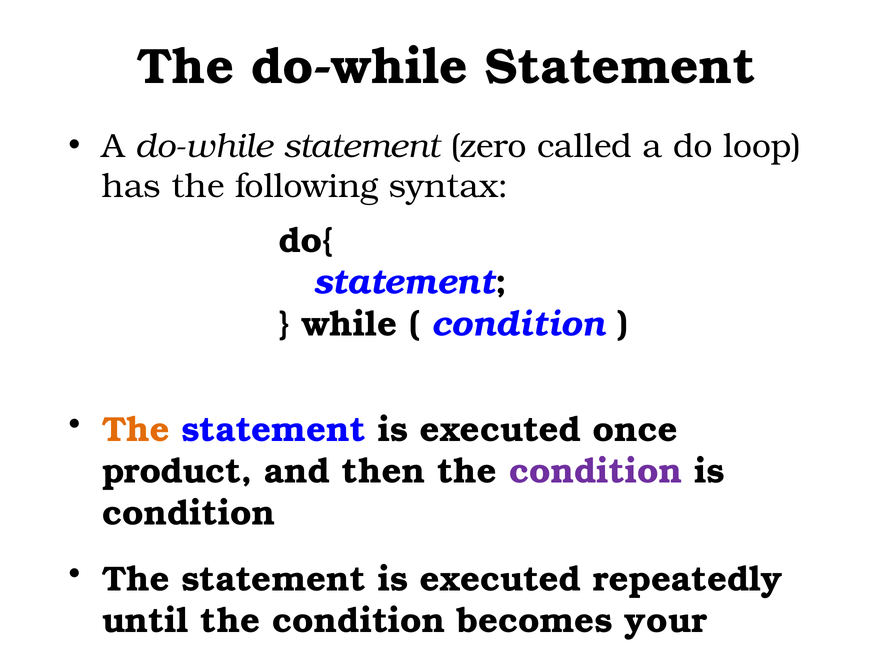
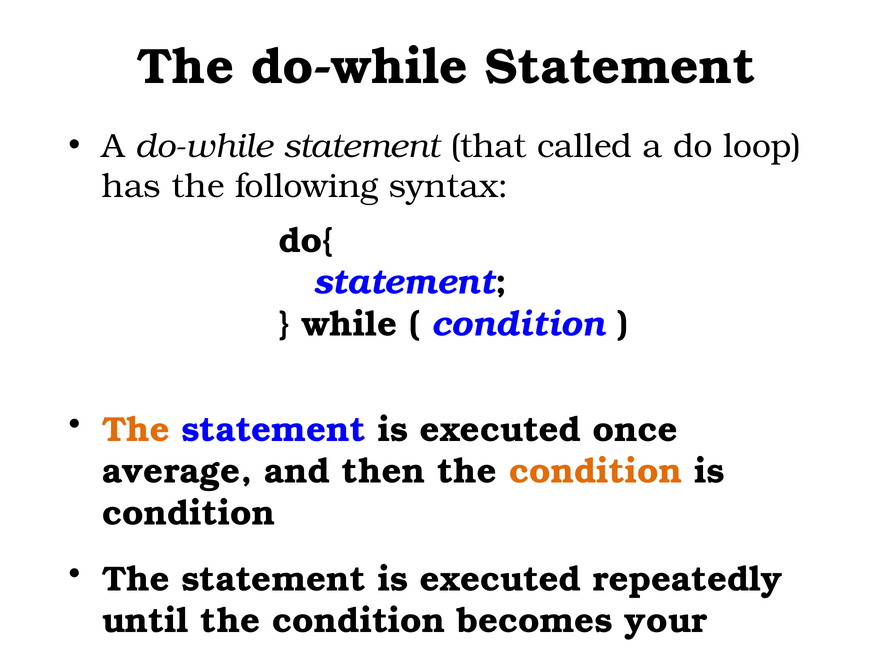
zero: zero -> that
product: product -> average
condition at (596, 471) colour: purple -> orange
